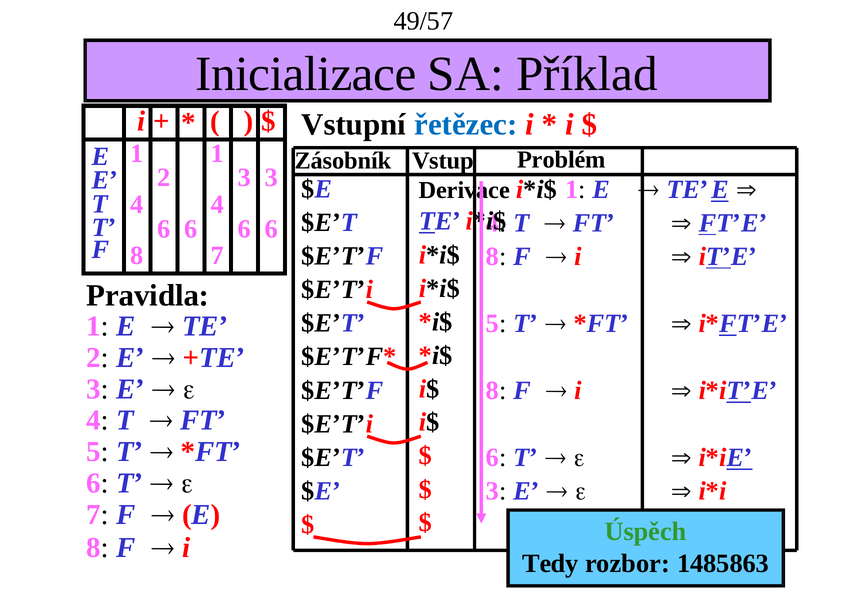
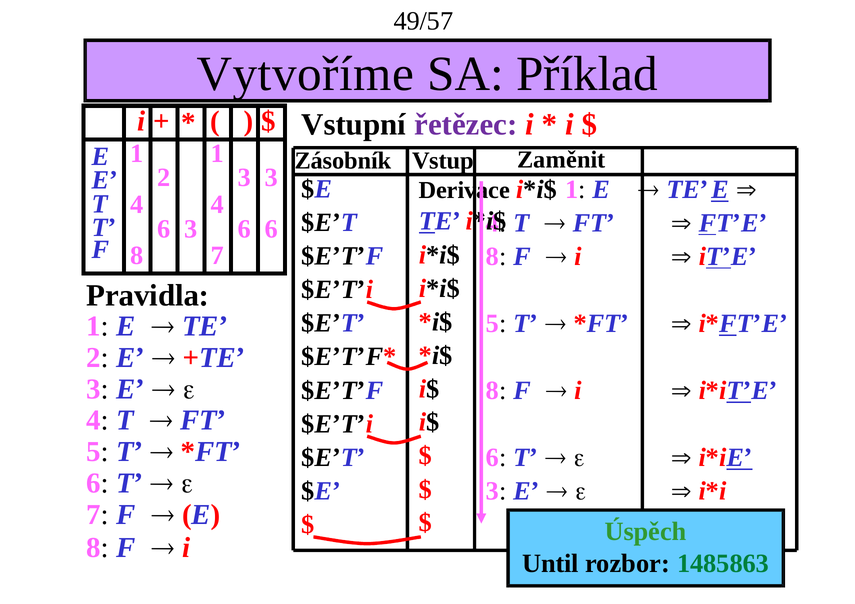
Inicializace: Inicializace -> Vytvoříme
řetězec colour: blue -> purple
Problém: Problém -> Zaměnit
6 at (191, 229): 6 -> 3
Tedy: Tedy -> Until
1485863 colour: black -> green
